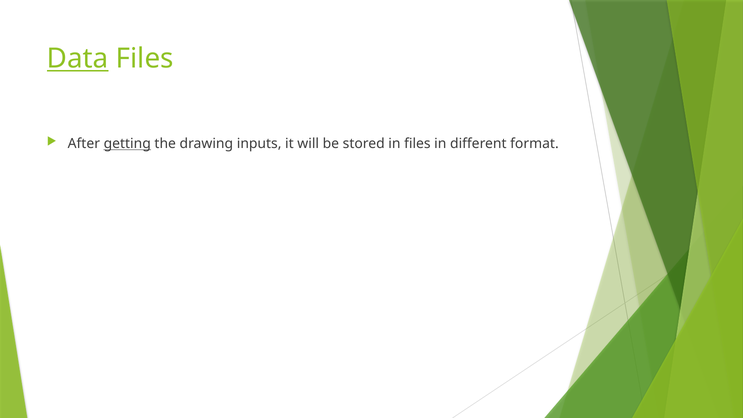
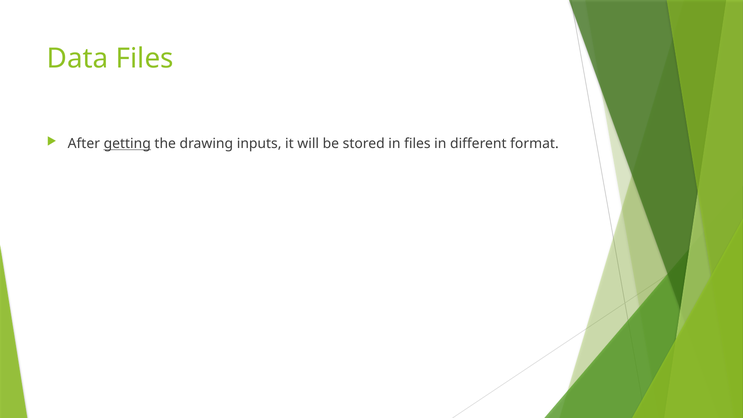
Data underline: present -> none
